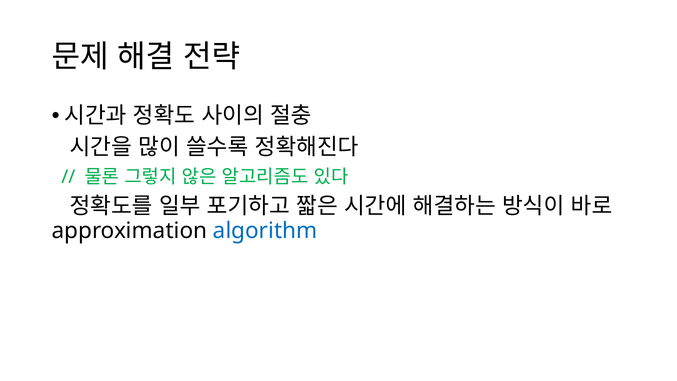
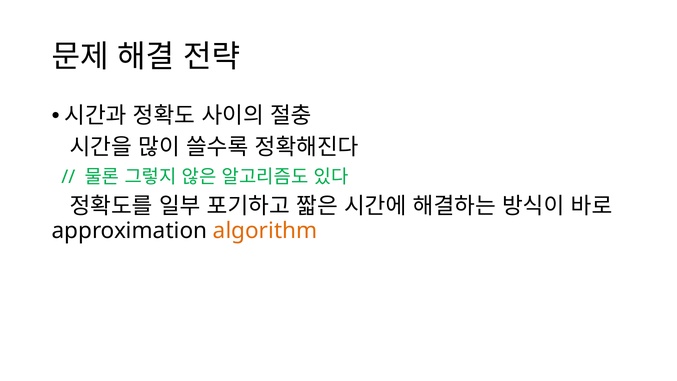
algorithm colour: blue -> orange
